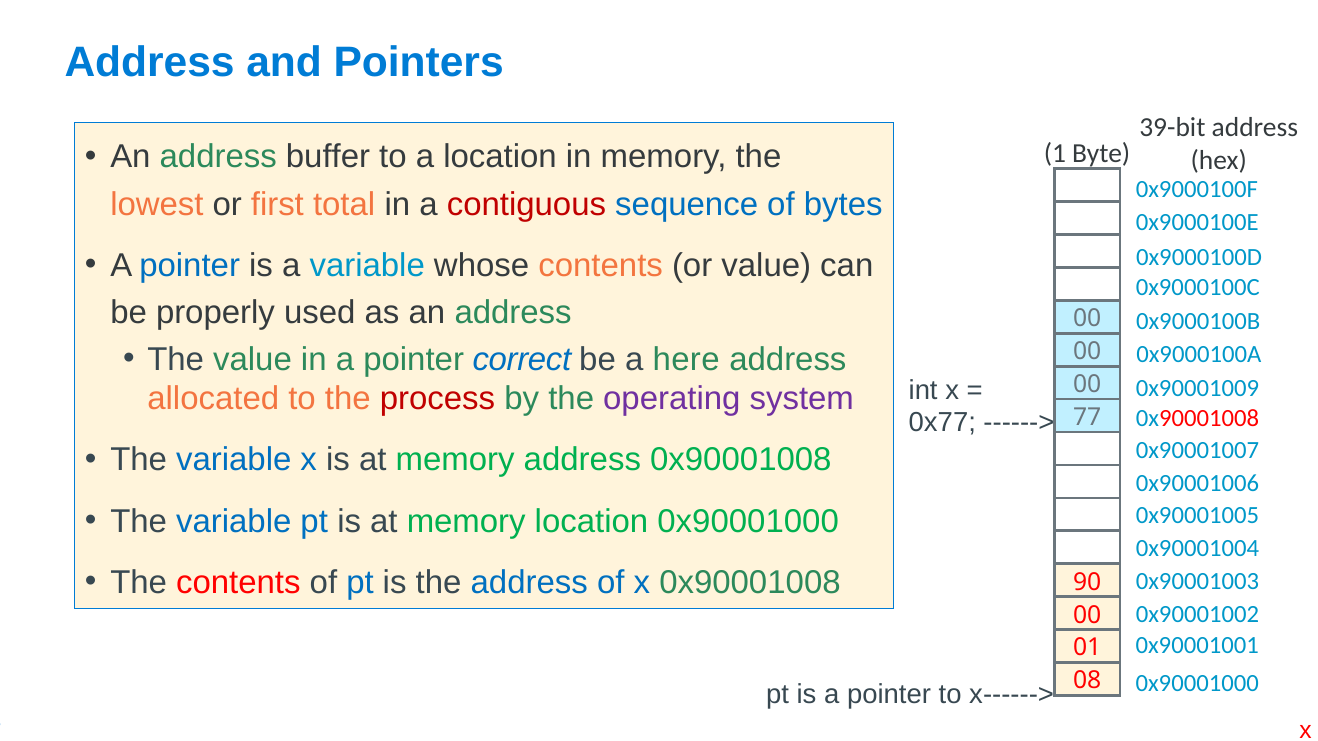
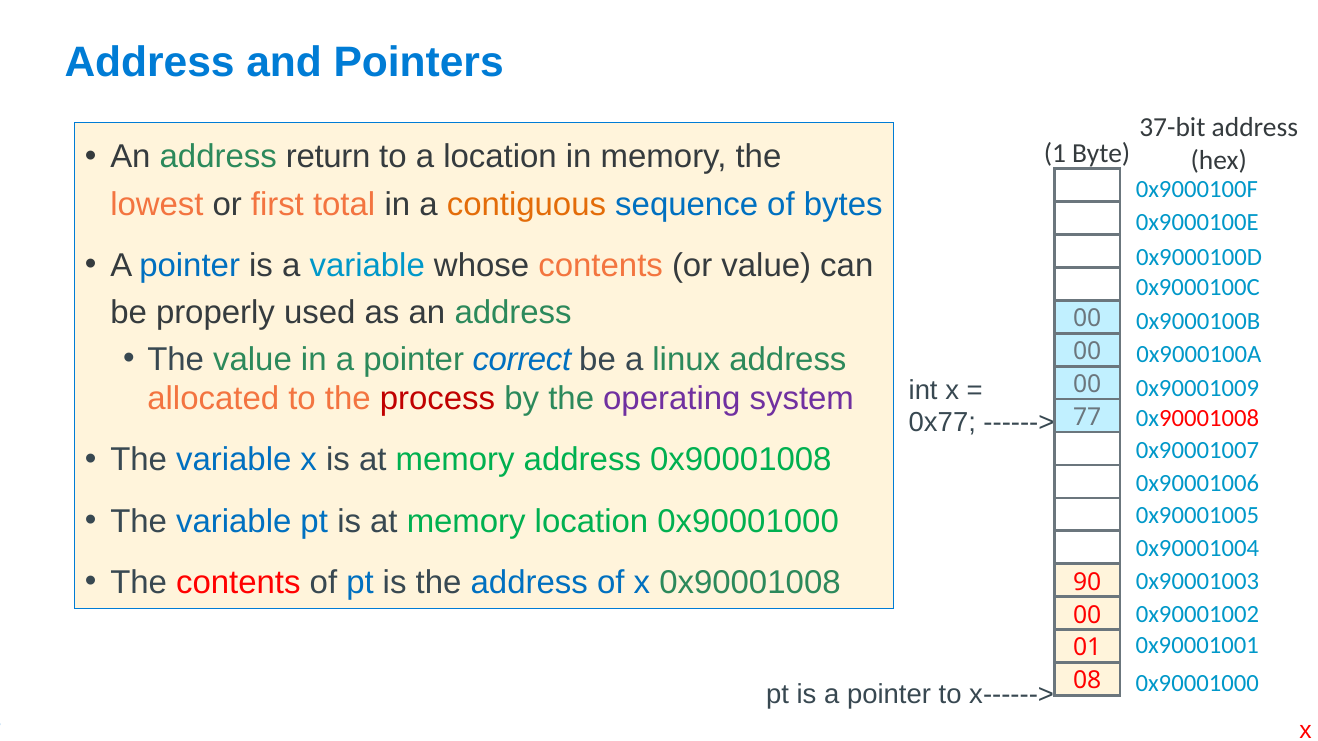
39-bit: 39-bit -> 37-bit
buffer: buffer -> return
contiguous colour: red -> orange
here: here -> linux
